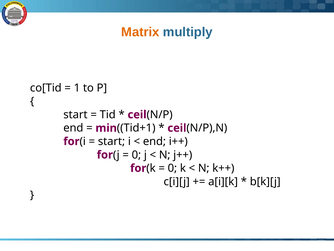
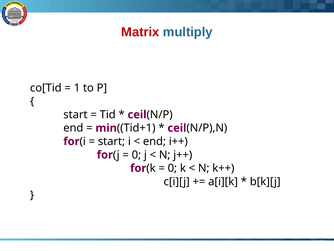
Matrix colour: orange -> red
